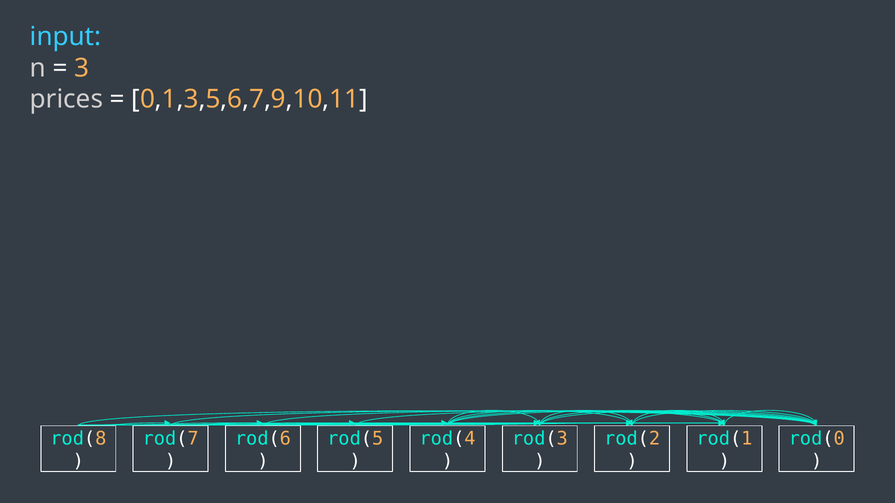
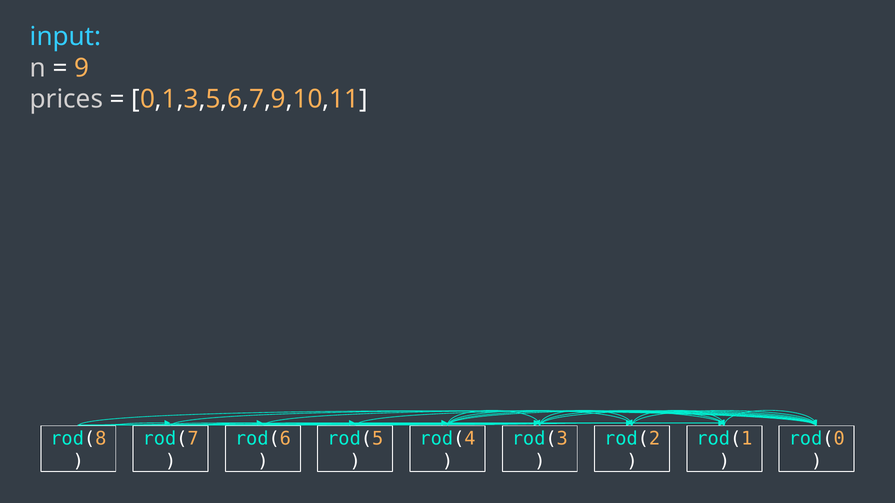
3: 3 -> 9
